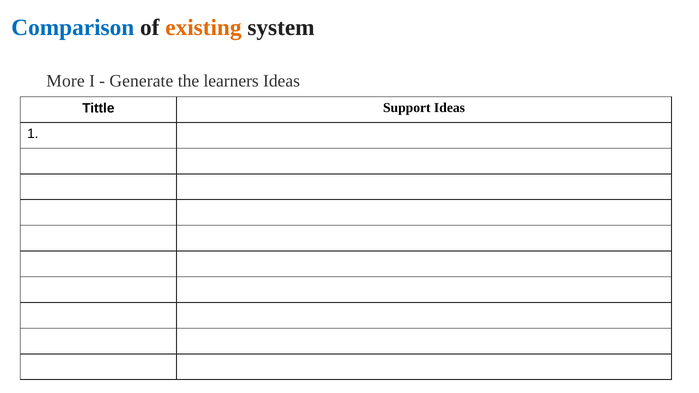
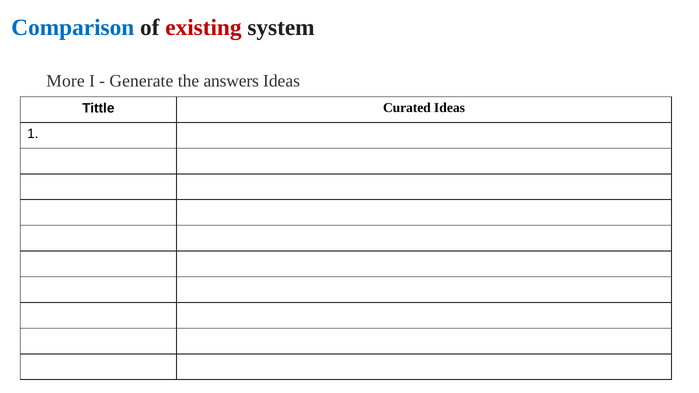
existing colour: orange -> red
learners: learners -> answers
Support: Support -> Curated
